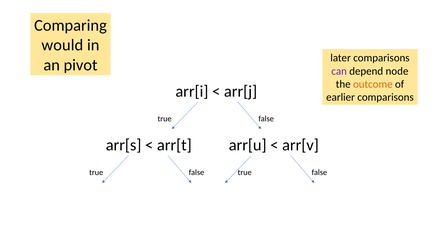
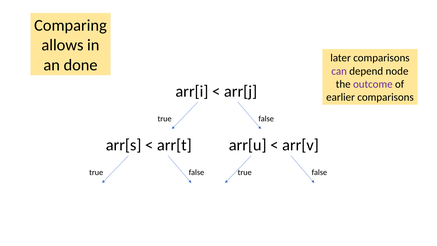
would: would -> allows
pivot: pivot -> done
outcome colour: orange -> purple
